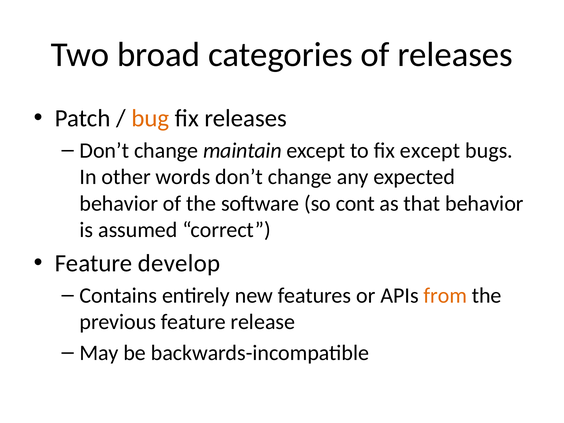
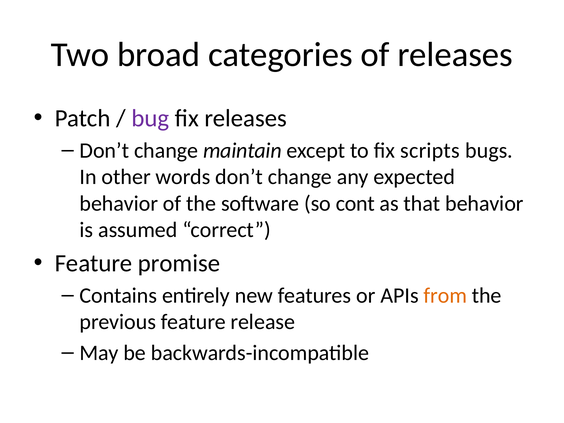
bug colour: orange -> purple
fix except: except -> scripts
develop: develop -> promise
